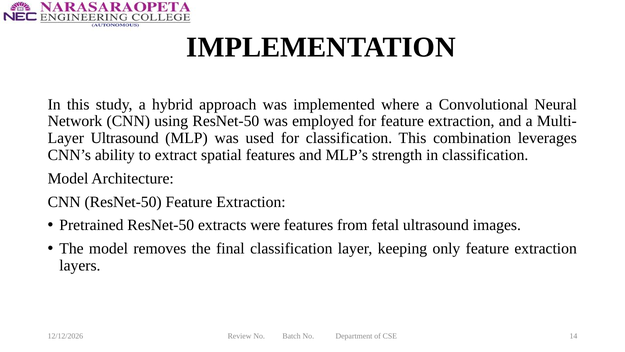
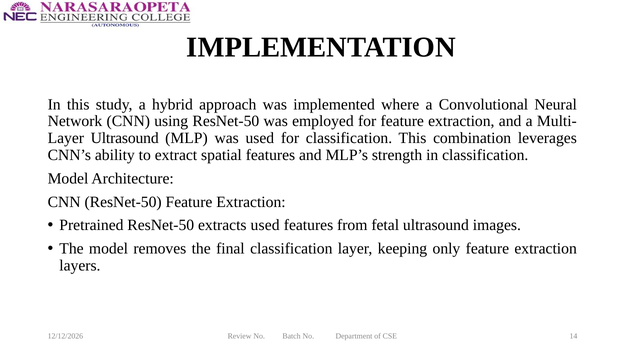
extracts were: were -> used
